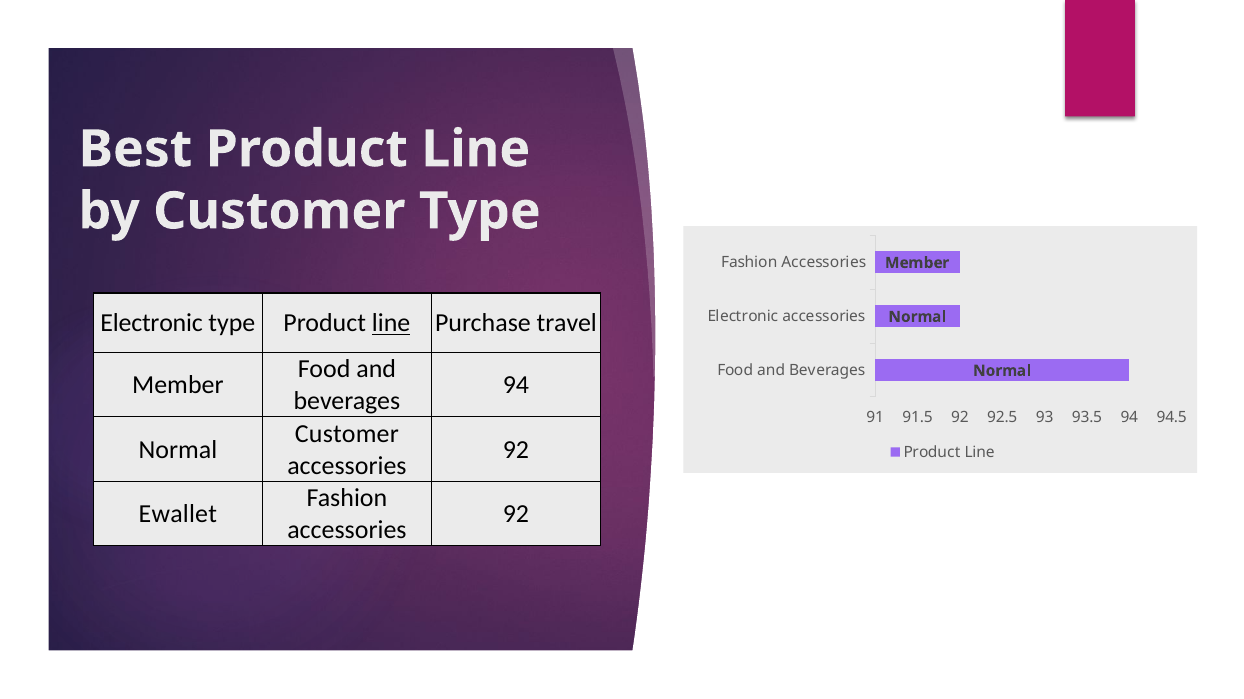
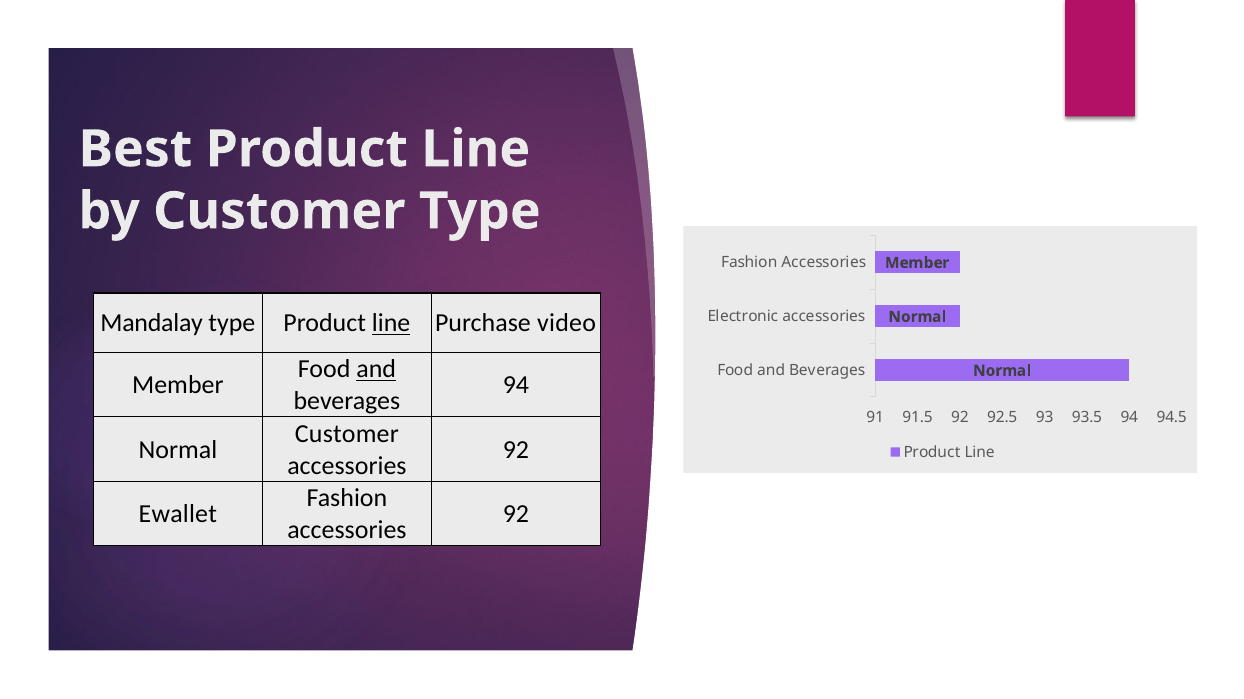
Electronic at (152, 324): Electronic -> Mandalay
travel: travel -> video
and at (376, 370) underline: none -> present
